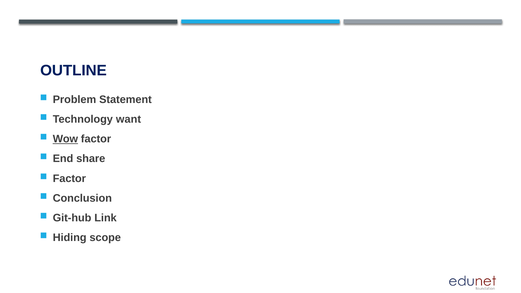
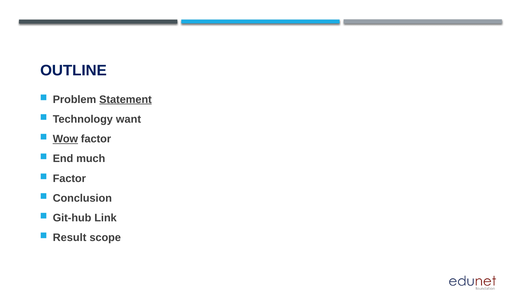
Statement underline: none -> present
share: share -> much
Hiding: Hiding -> Result
